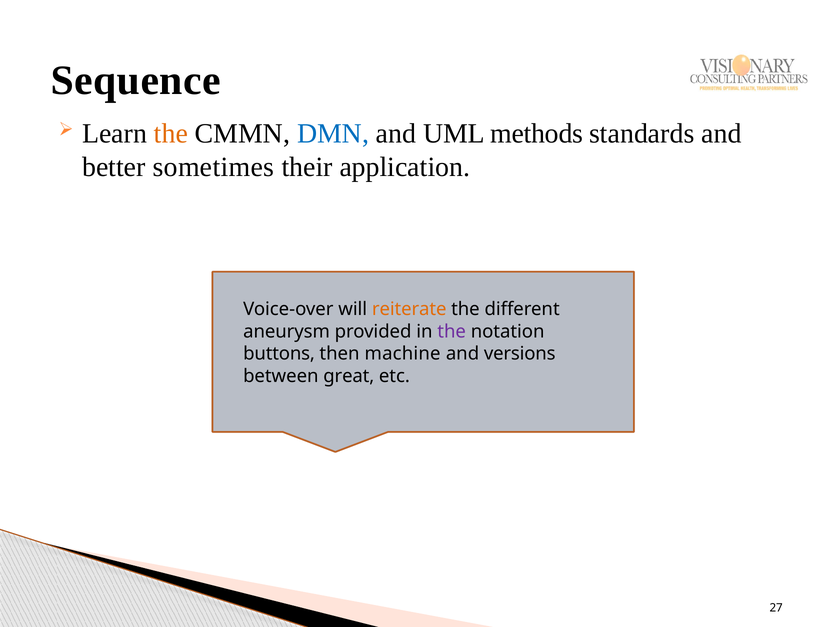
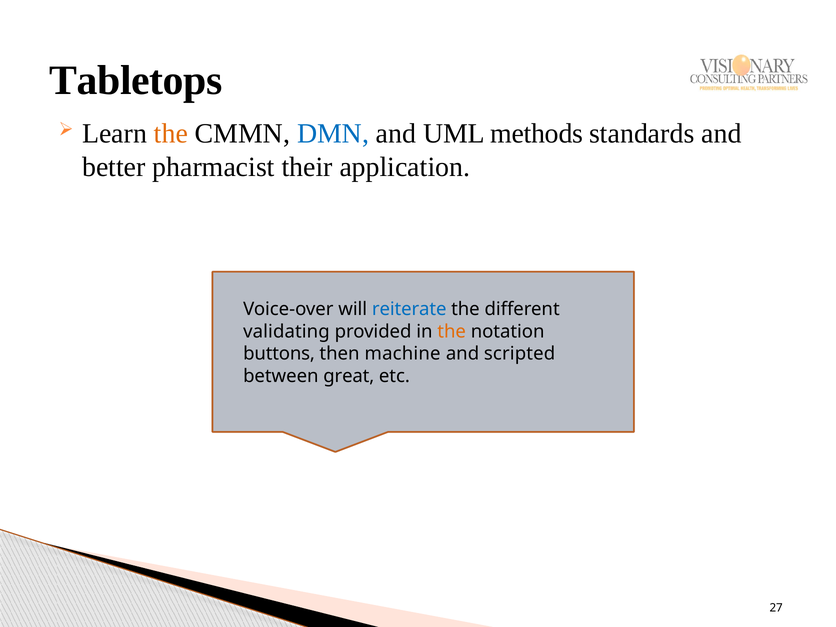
Sequence: Sequence -> Tabletops
sometimes: sometimes -> pharmacist
reiterate colour: orange -> blue
aneurysm: aneurysm -> validating
the at (452, 331) colour: purple -> orange
versions: versions -> scripted
